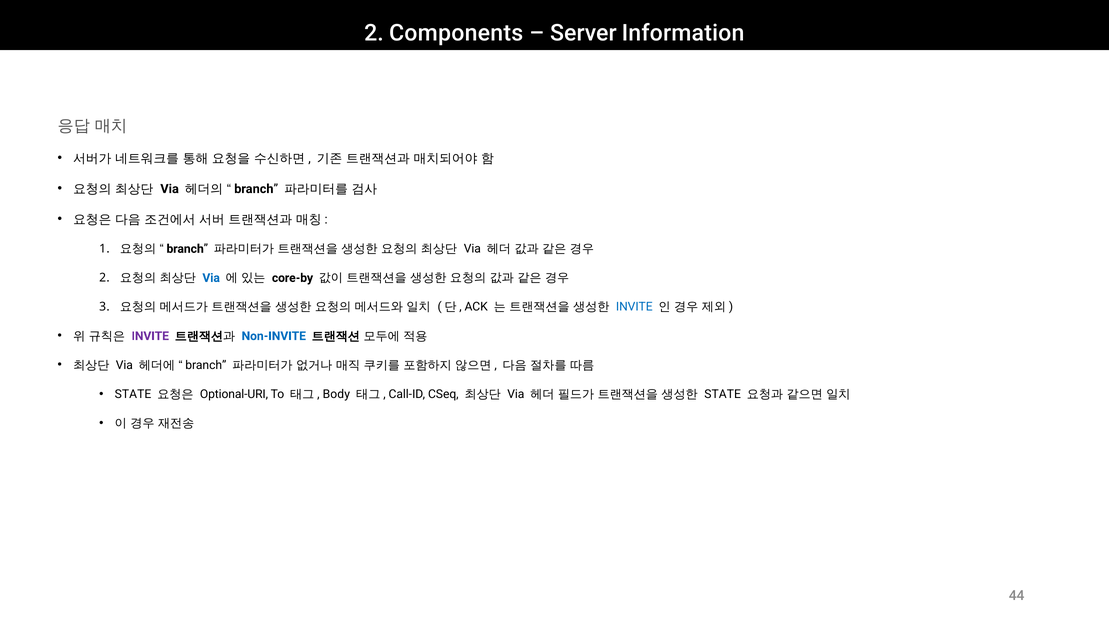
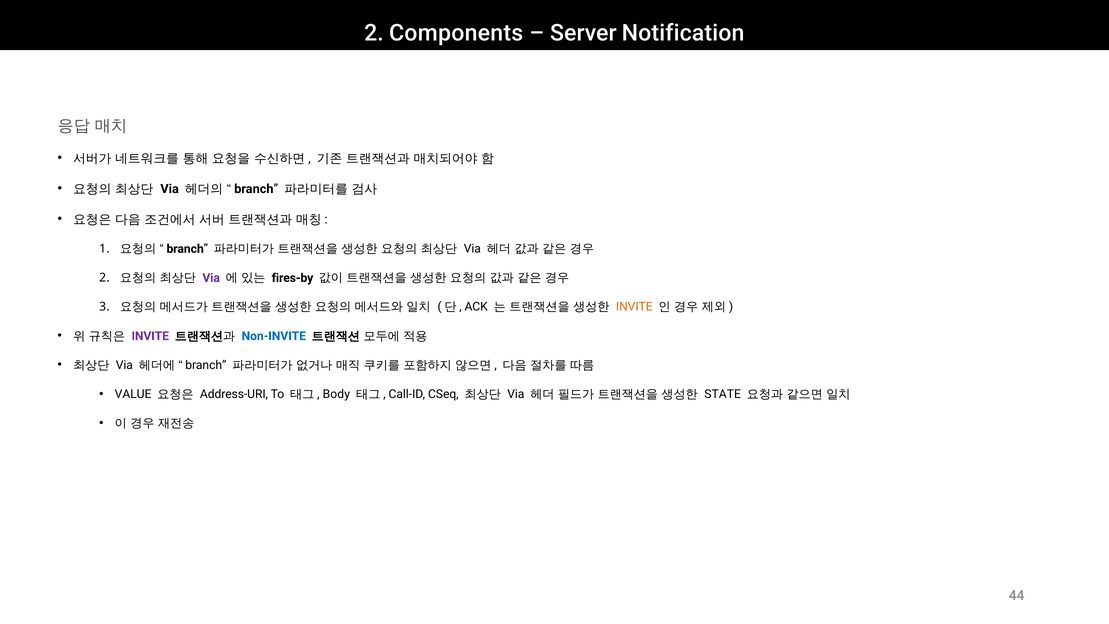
Information: Information -> Notification
Via at (211, 278) colour: blue -> purple
core-by: core-by -> fires-by
INVITE at (634, 307) colour: blue -> orange
STATE at (133, 394): STATE -> VALUE
Optional-URI: Optional-URI -> Address-URI
